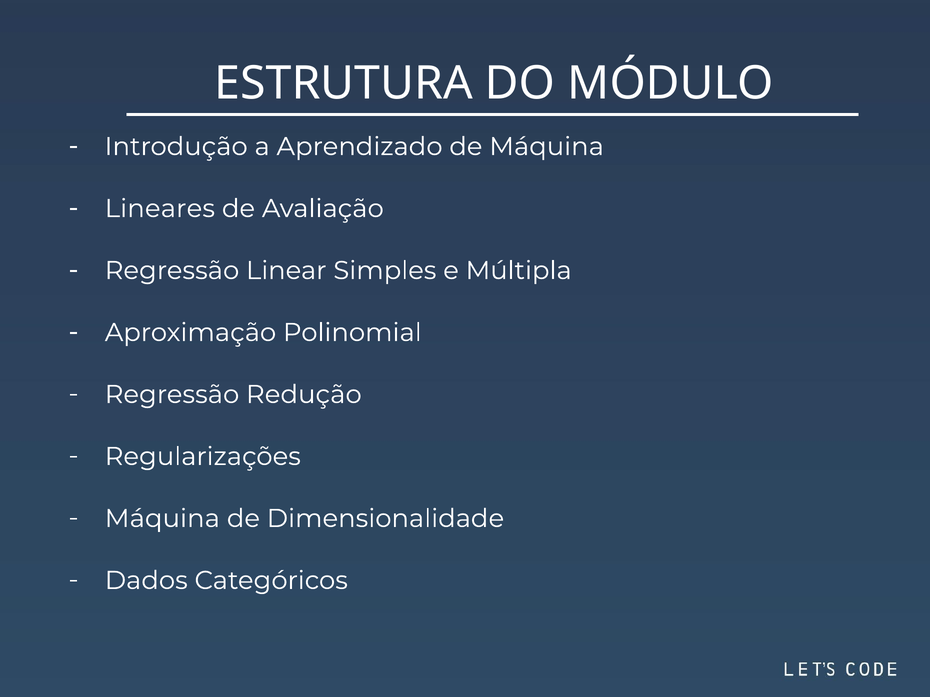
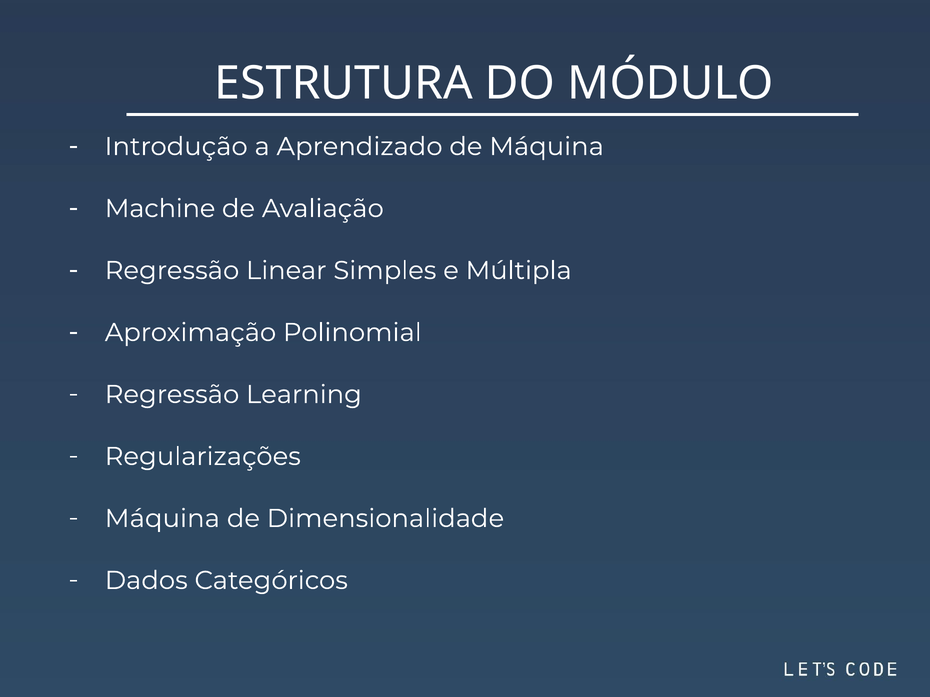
Lineares: Lineares -> Machine
Redução: Redução -> Learning
